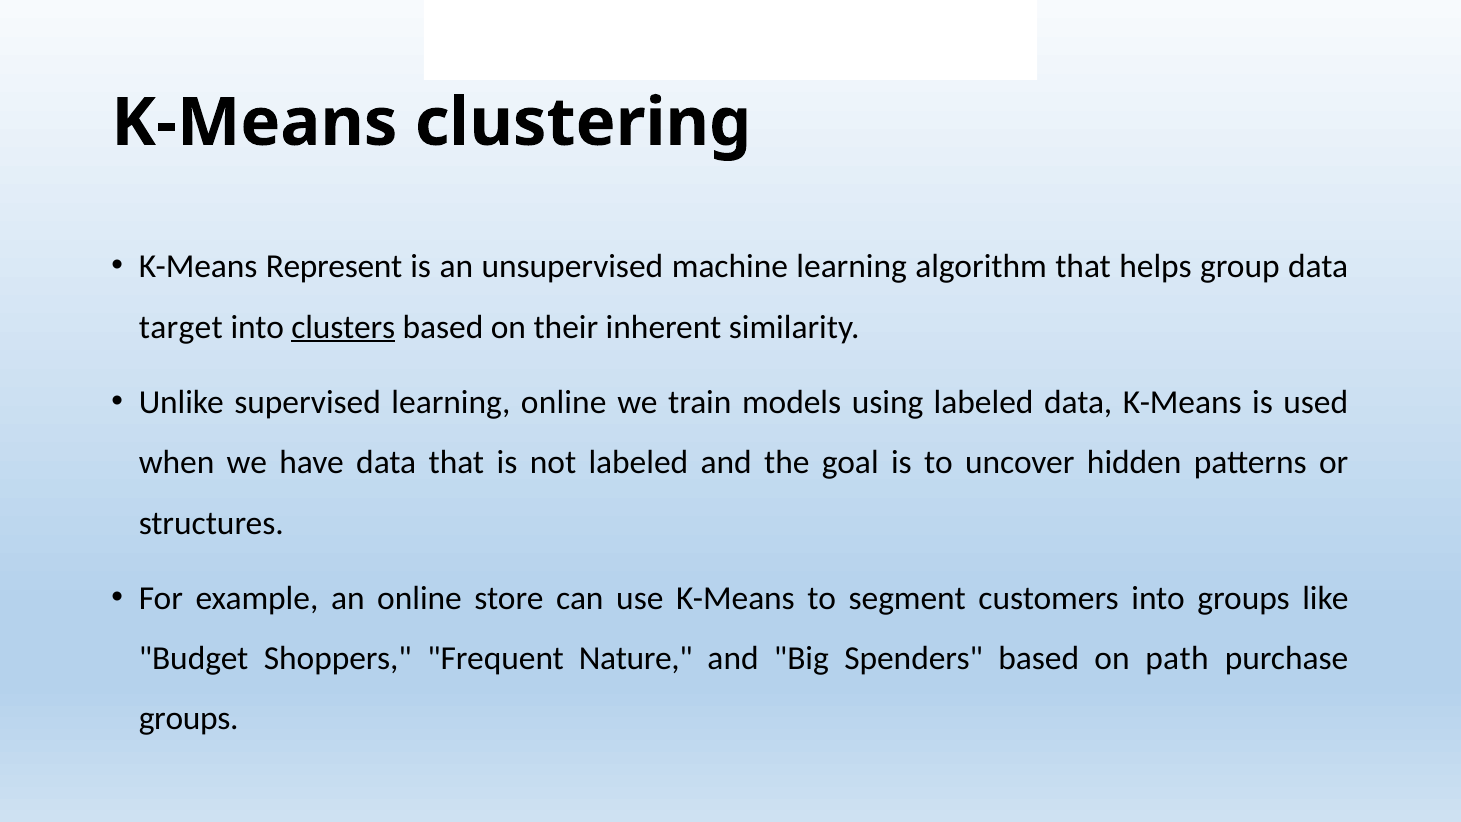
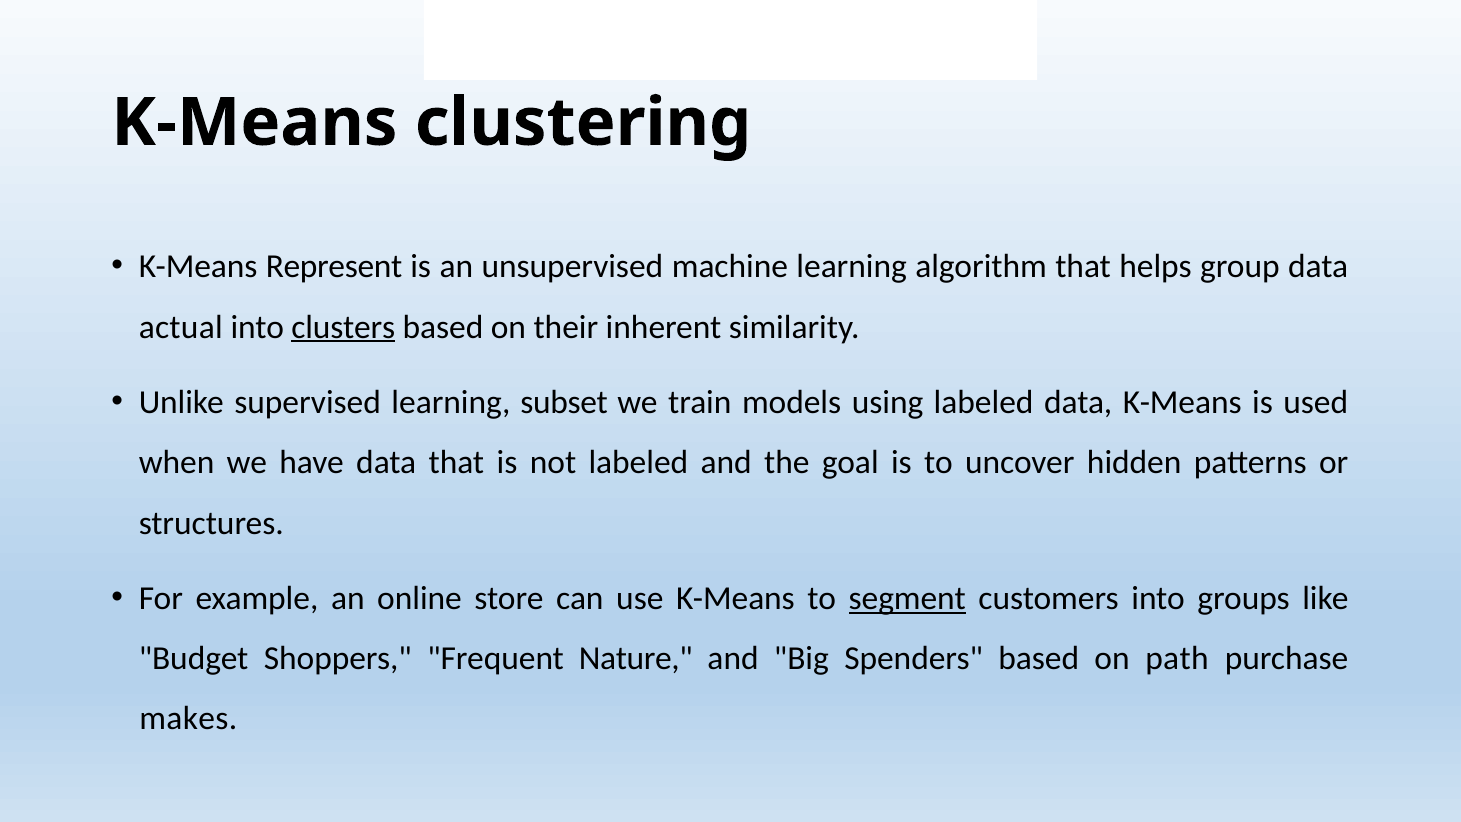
target: target -> actual
learning online: online -> subset
segment underline: none -> present
groups at (189, 719): groups -> makes
